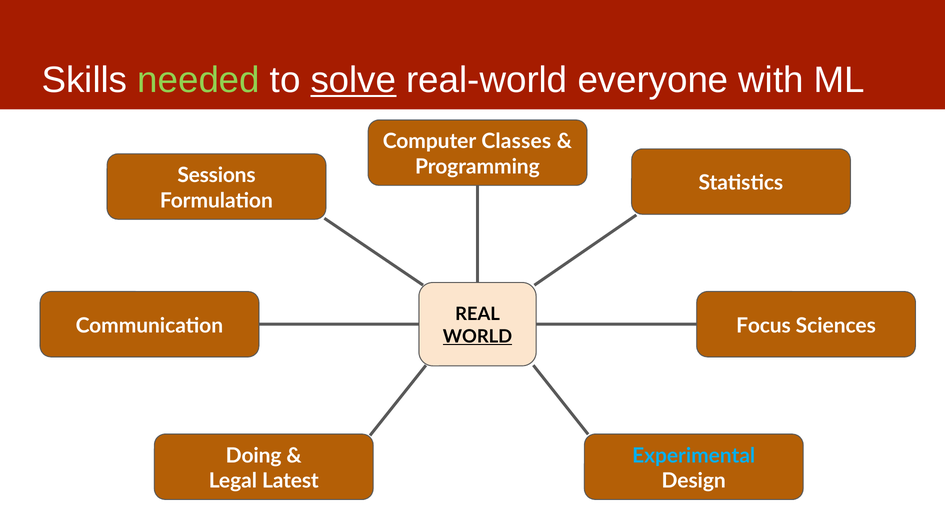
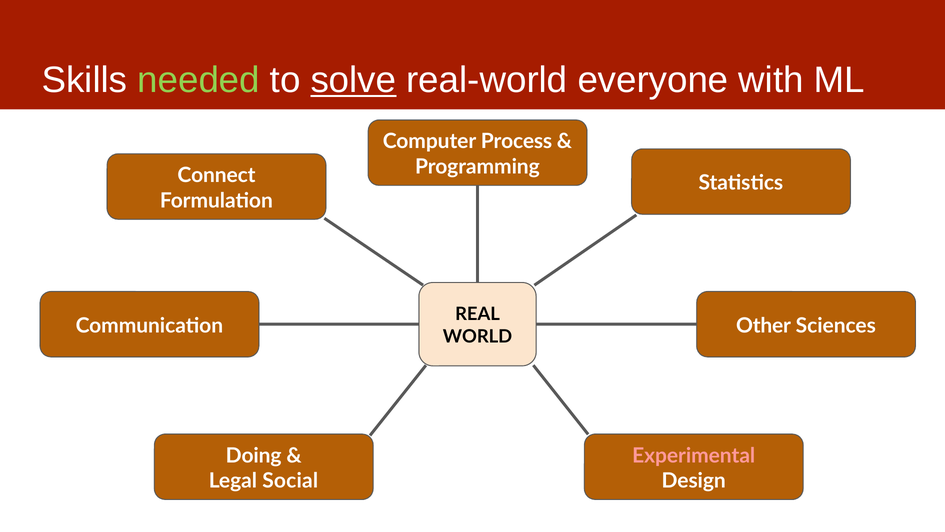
Classes: Classes -> Process
Sessions: Sessions -> Connect
Focus: Focus -> Other
WORLD underline: present -> none
Experimental colour: light blue -> pink
Latest: Latest -> Social
